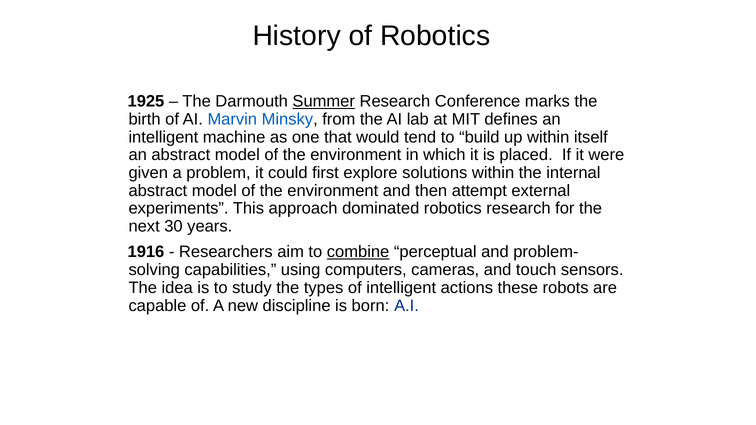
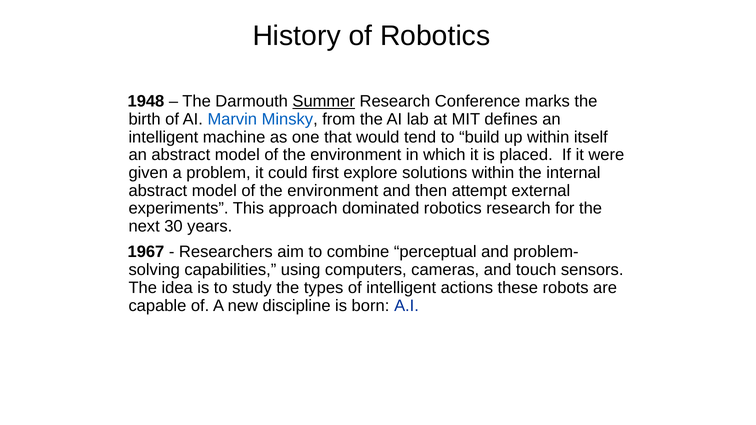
1925: 1925 -> 1948
1916: 1916 -> 1967
combine underline: present -> none
